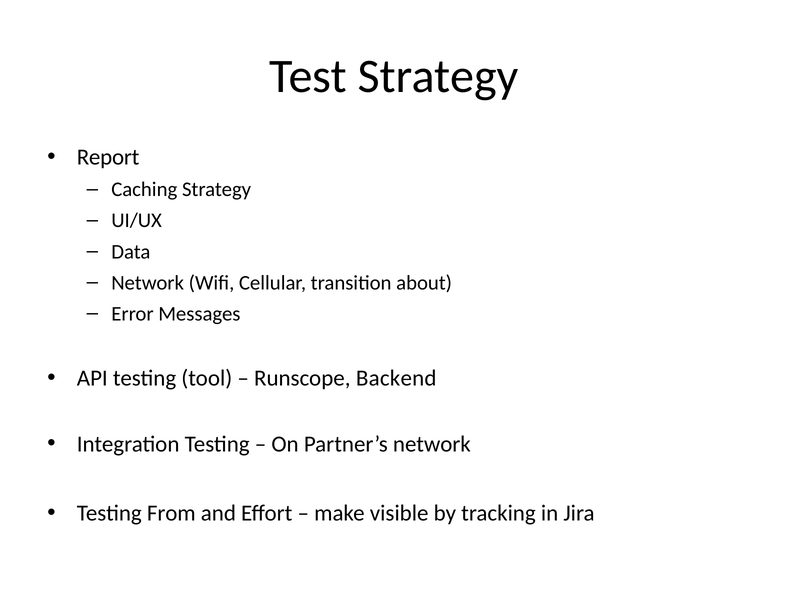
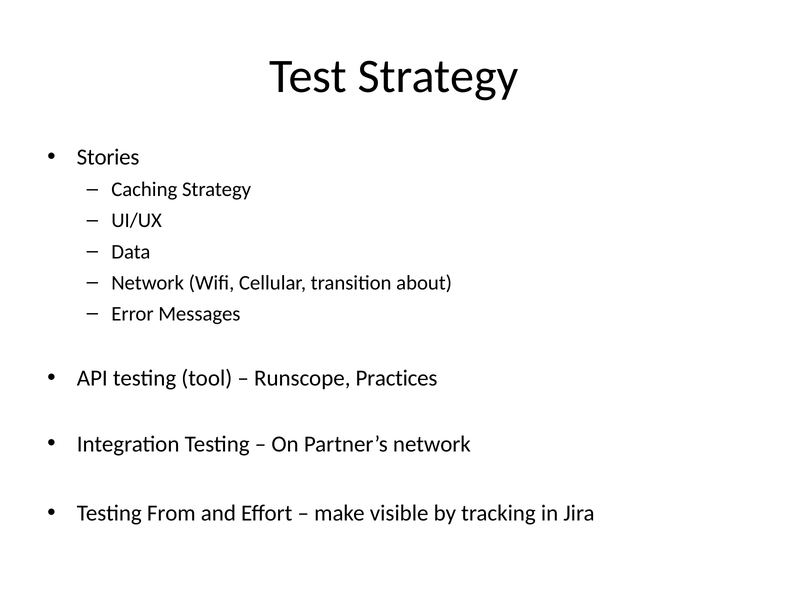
Report: Report -> Stories
Backend: Backend -> Practices
